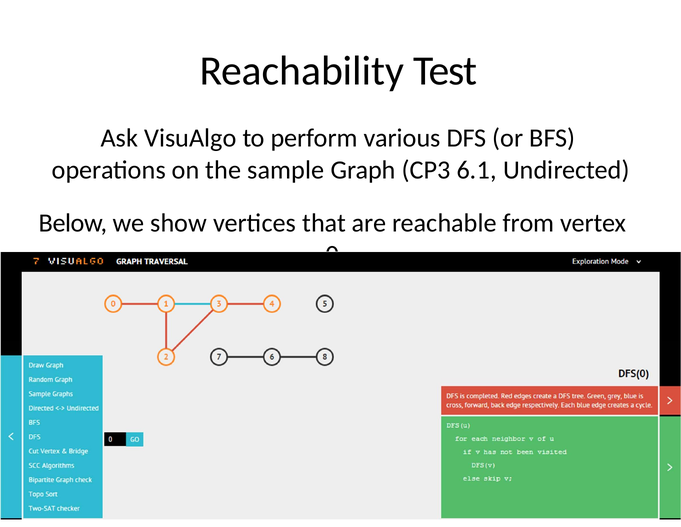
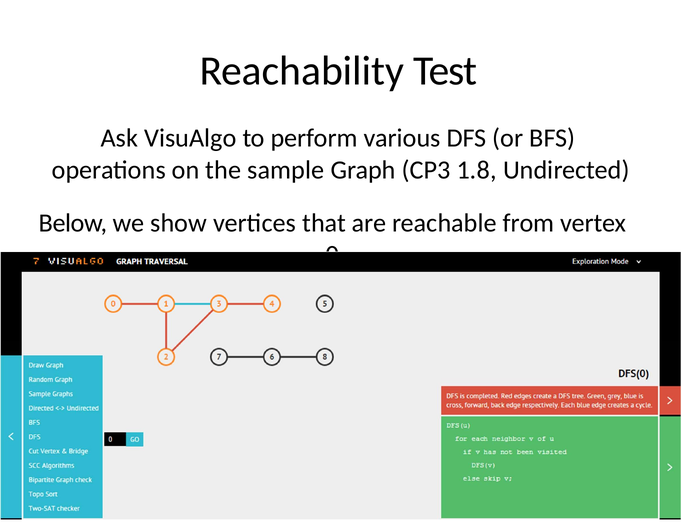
6.1: 6.1 -> 1.8
